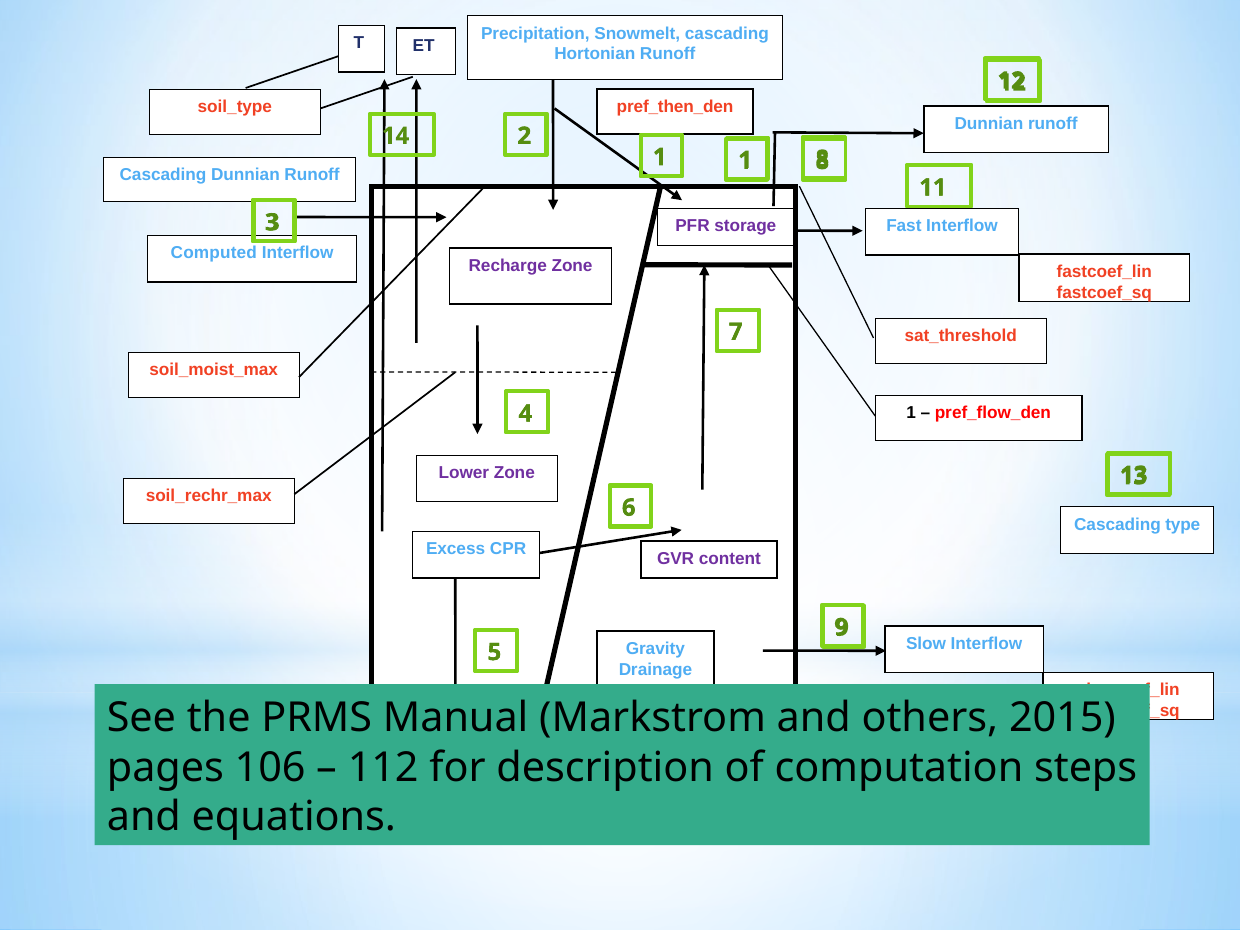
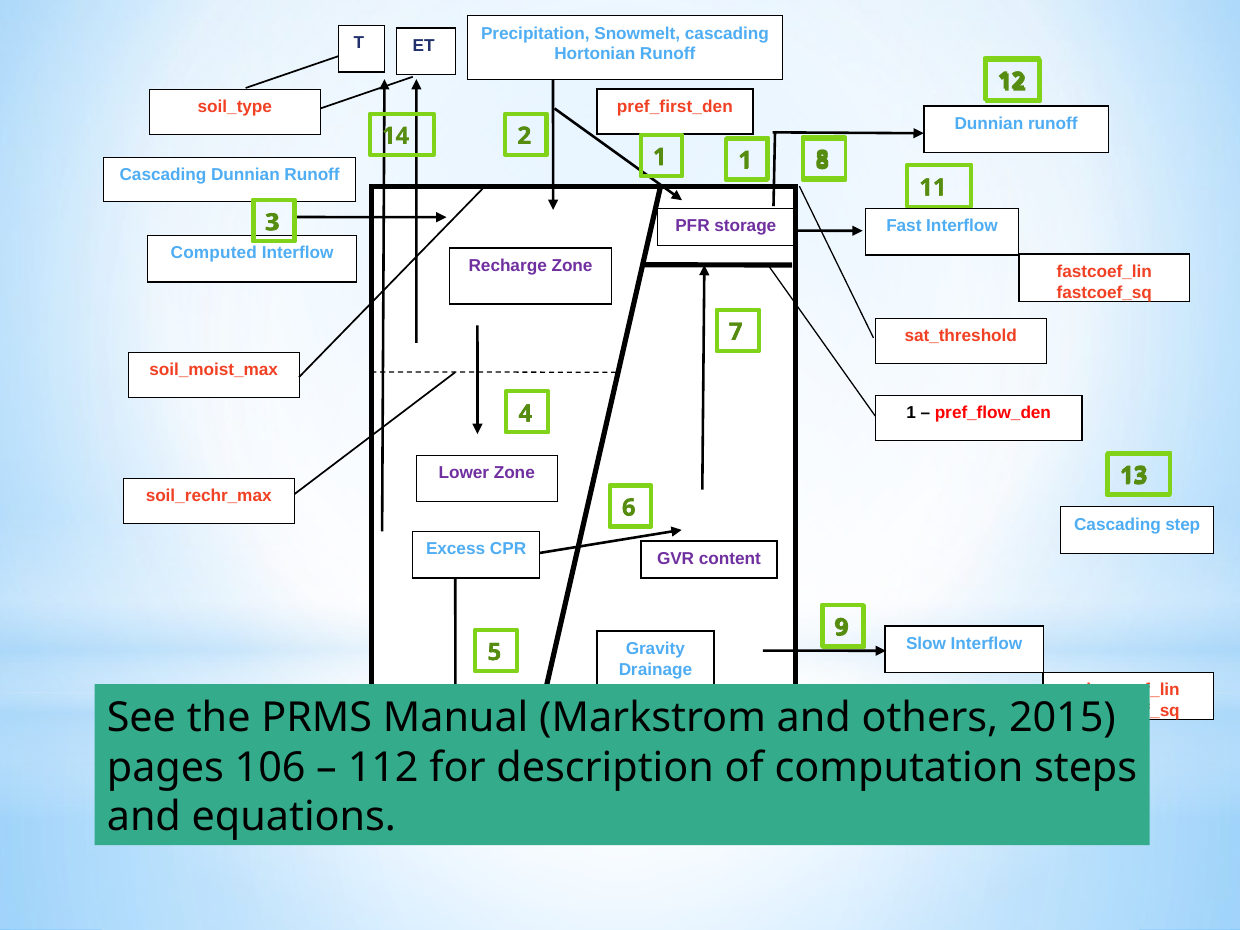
pref_then_den: pref_then_den -> pref_first_den
type: type -> step
